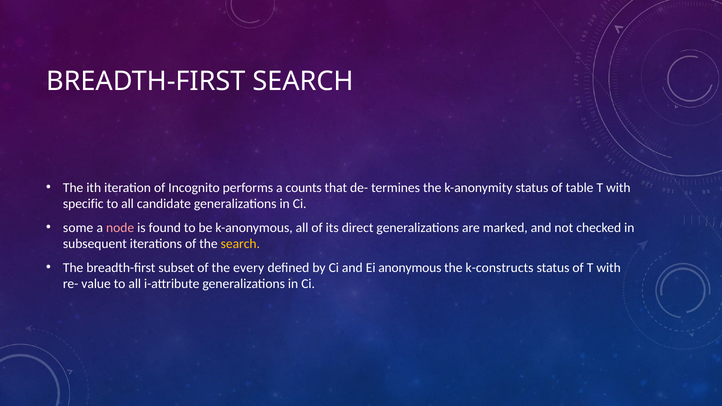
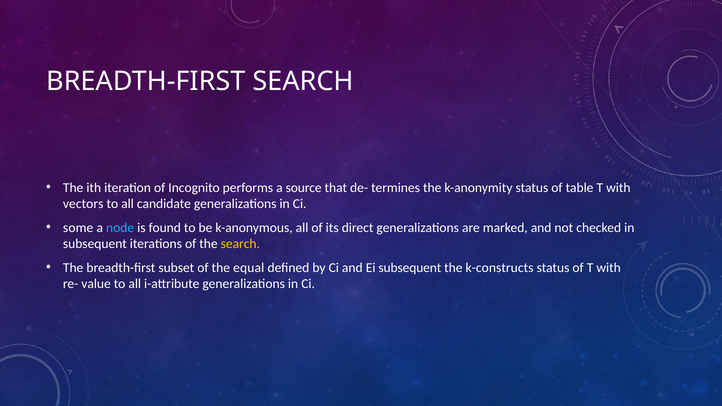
counts: counts -> source
specific: specific -> vectors
node colour: pink -> light blue
every: every -> equal
Ei anonymous: anonymous -> subsequent
